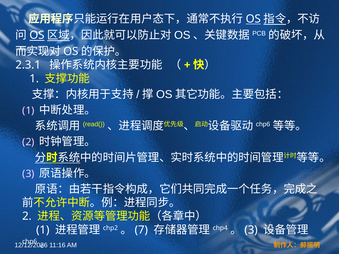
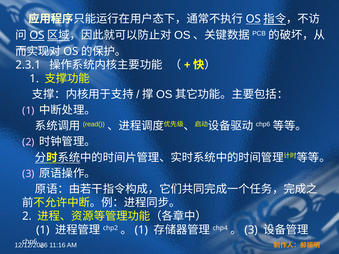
7 at (141, 230): 7 -> 1
